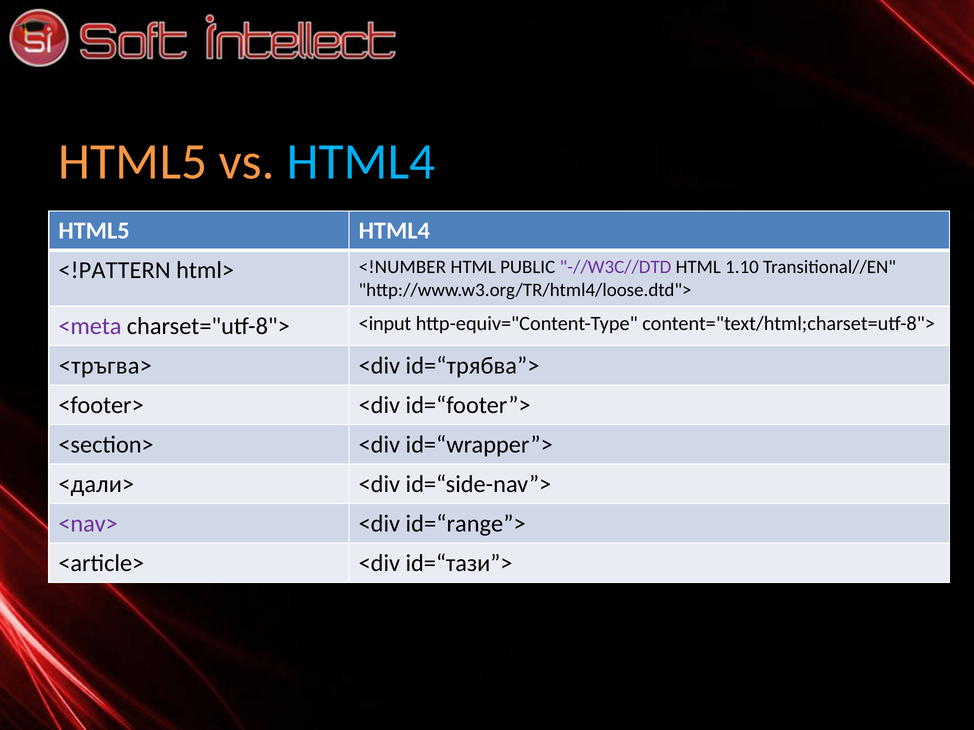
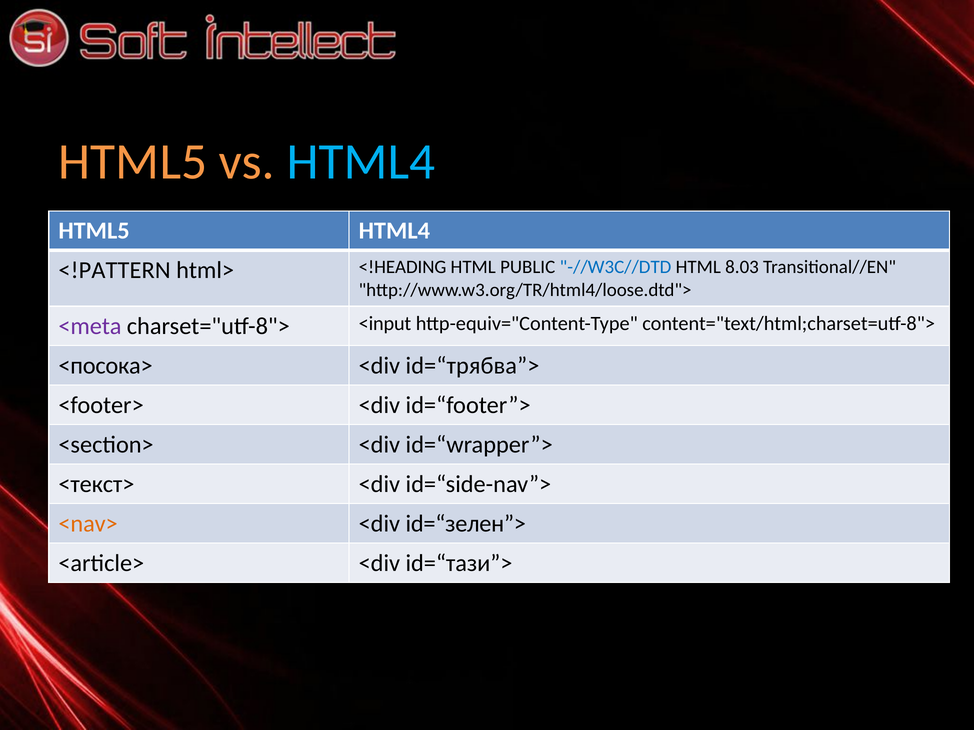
<!NUMBER: <!NUMBER -> <!HEADING
-//W3C//DTD colour: purple -> blue
1.10: 1.10 -> 8.03
<тръгва>: <тръгва> -> <посока>
<дали>: <дали> -> <текст>
<nav> colour: purple -> orange
id=“range”>: id=“range”> -> id=“зелен”>
